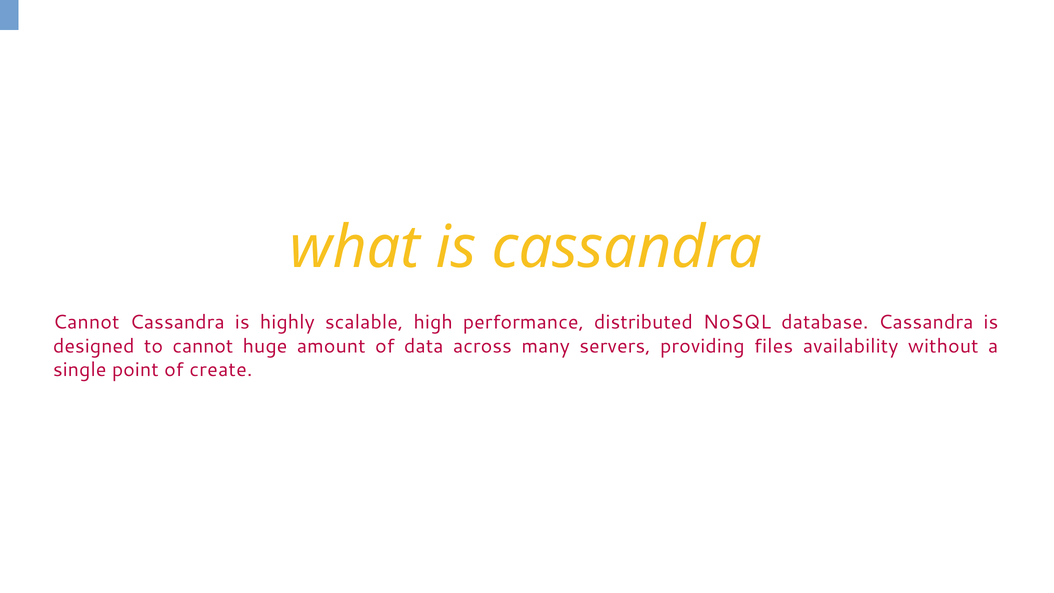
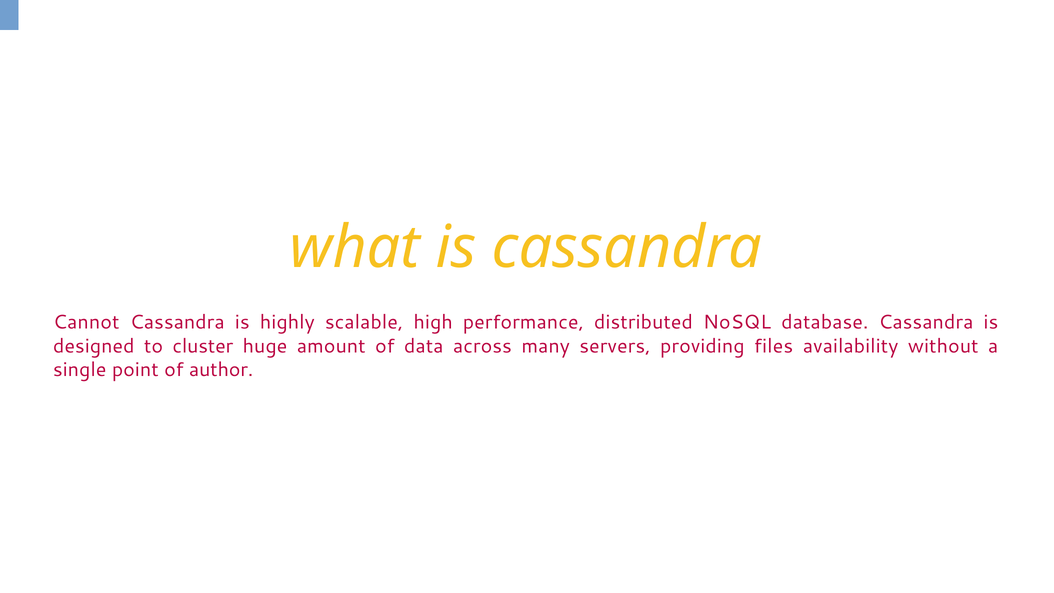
to cannot: cannot -> cluster
create: create -> author
